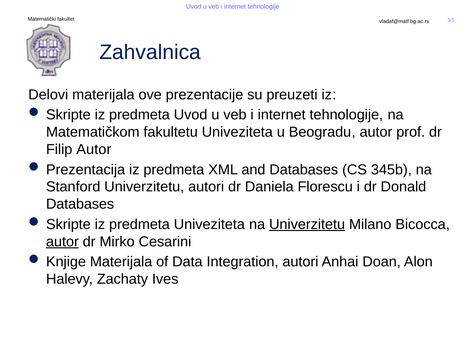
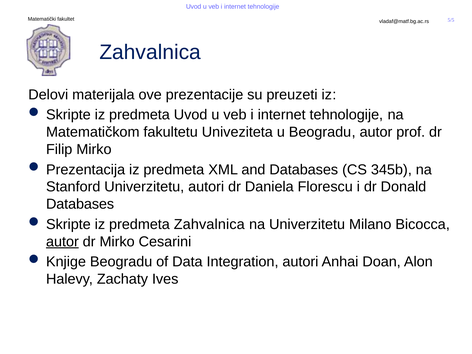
Filip Autor: Autor -> Mirko
predmeta Univeziteta: Univeziteta -> Zahvalnica
Univerzitetu at (307, 224) underline: present -> none
Materijala at (121, 262): Materijala -> Beogradu
